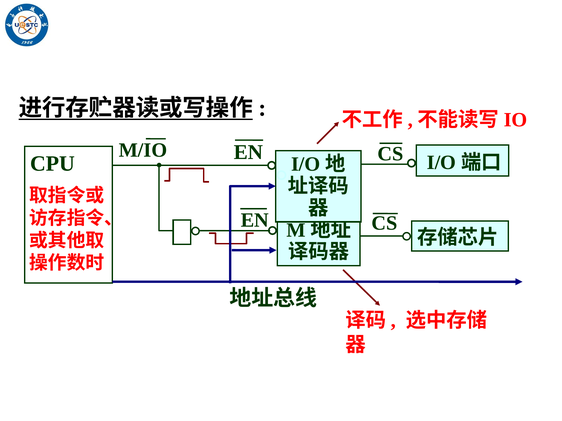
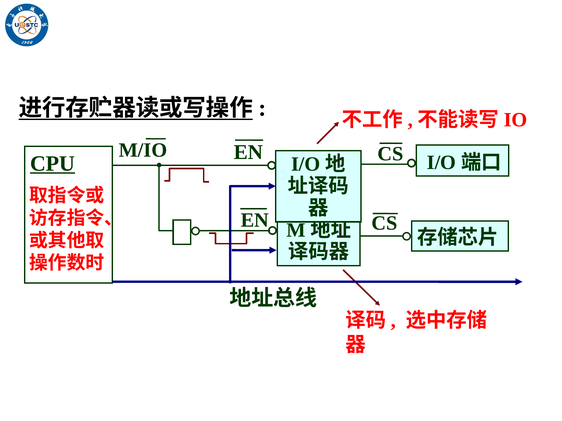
CPU underline: none -> present
